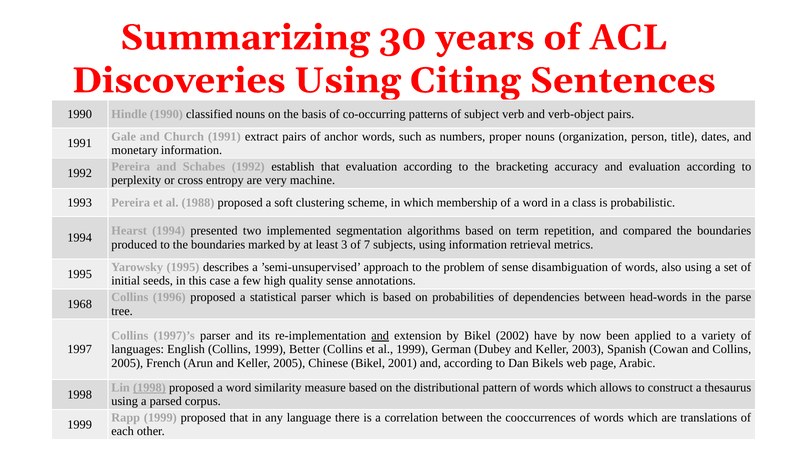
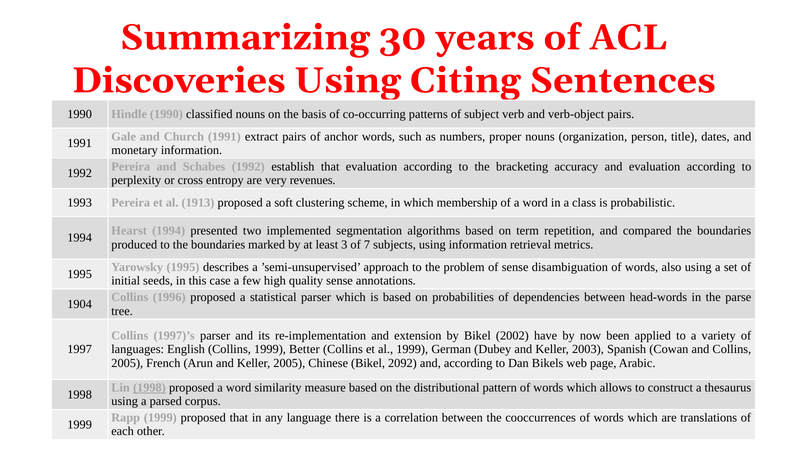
machine: machine -> revenues
1988: 1988 -> 1913
1968: 1968 -> 1904
and at (380, 335) underline: present -> none
2001: 2001 -> 2092
